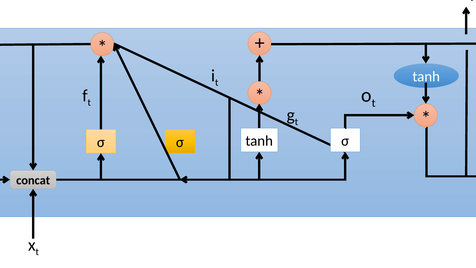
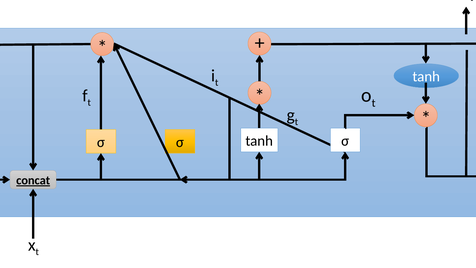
concat underline: none -> present
